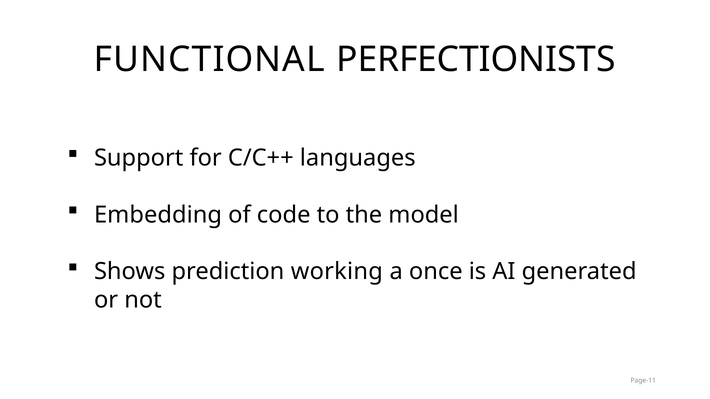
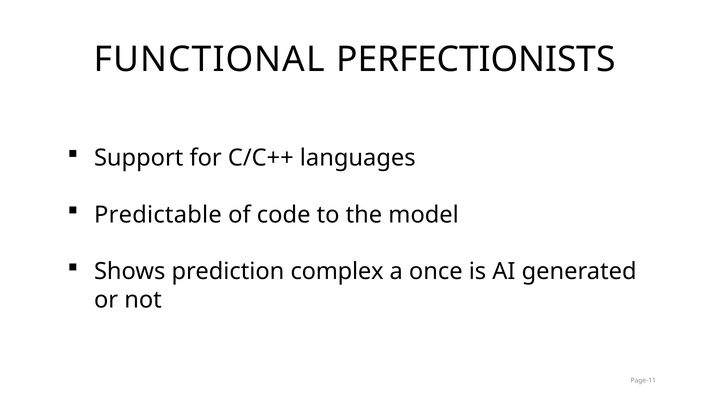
Embedding: Embedding -> Predictable
working: working -> complex
